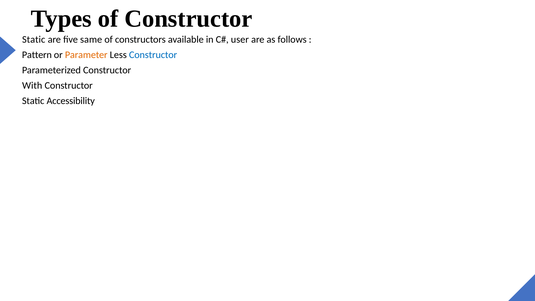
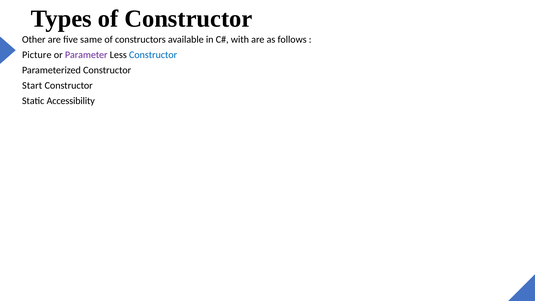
Static at (34, 40): Static -> Other
user: user -> with
Pattern: Pattern -> Picture
Parameter colour: orange -> purple
With: With -> Start
